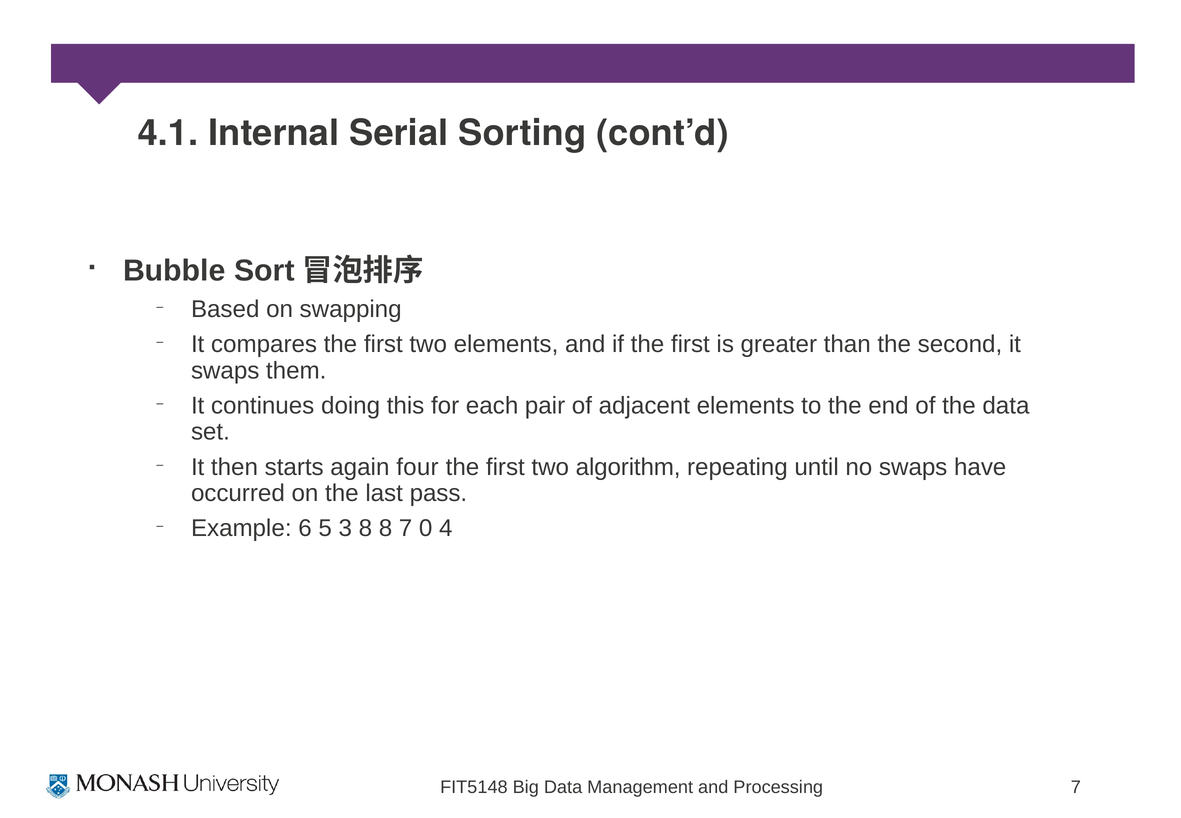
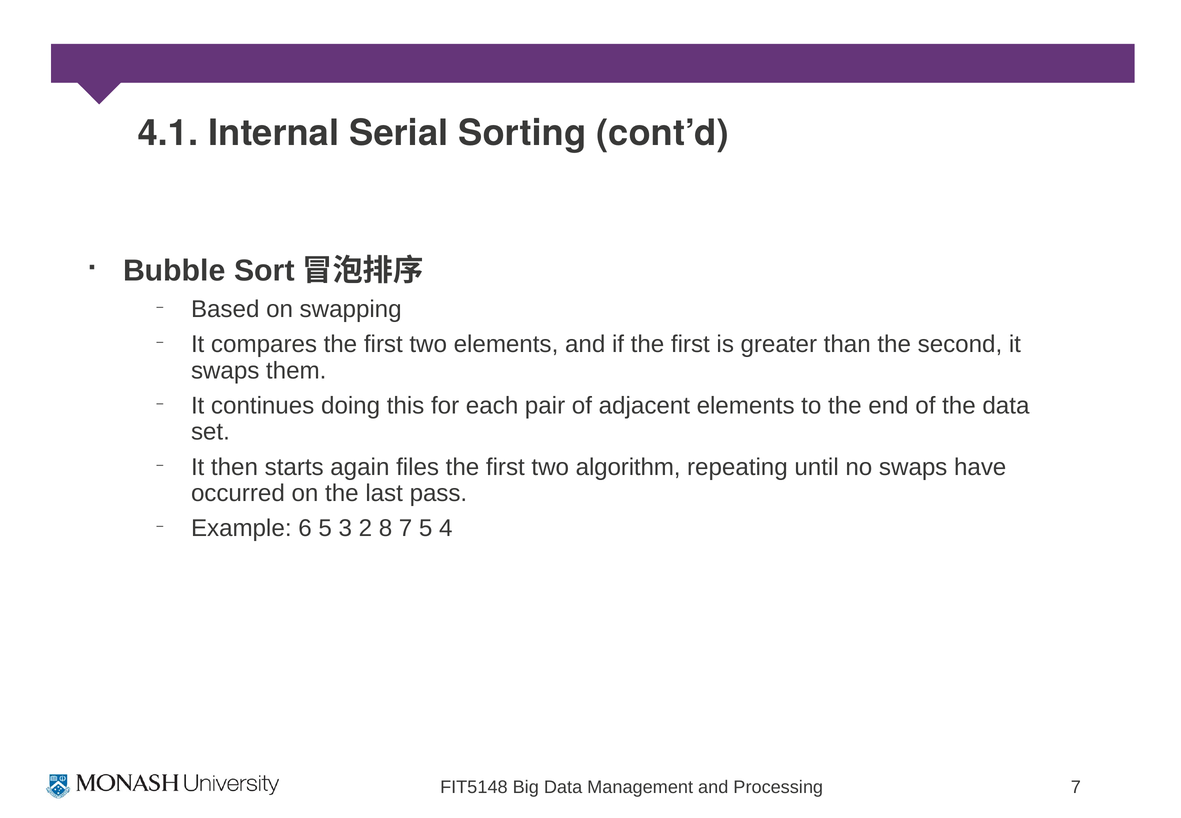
four: four -> files
3 8: 8 -> 2
7 0: 0 -> 5
